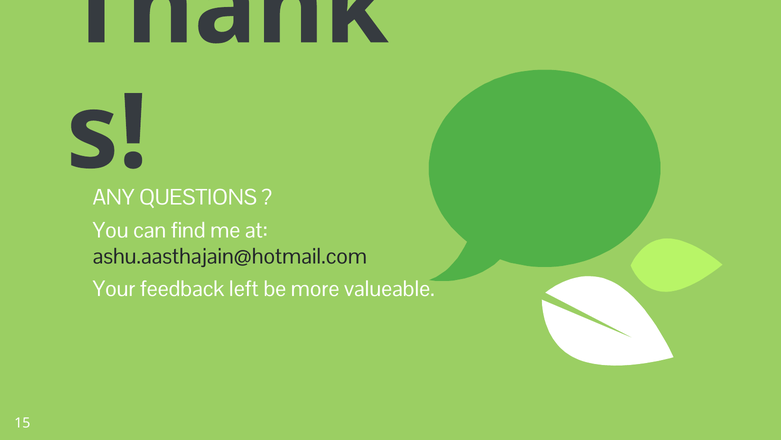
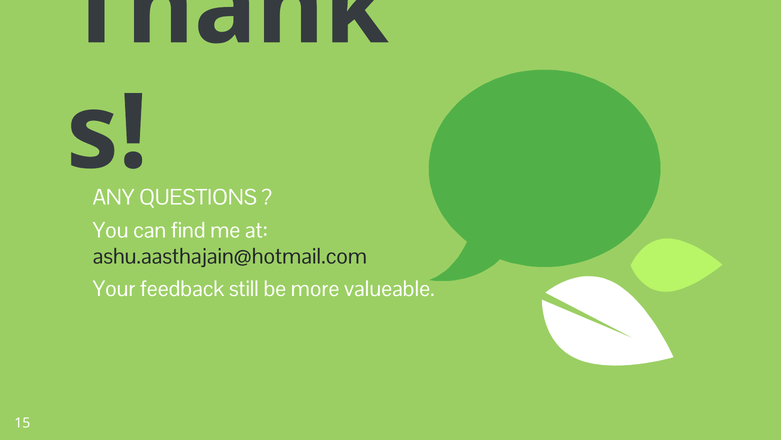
left: left -> still
